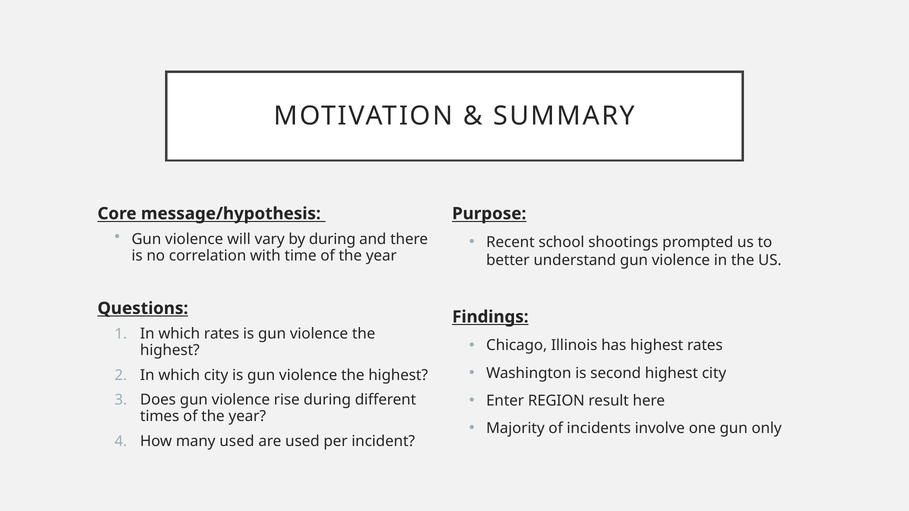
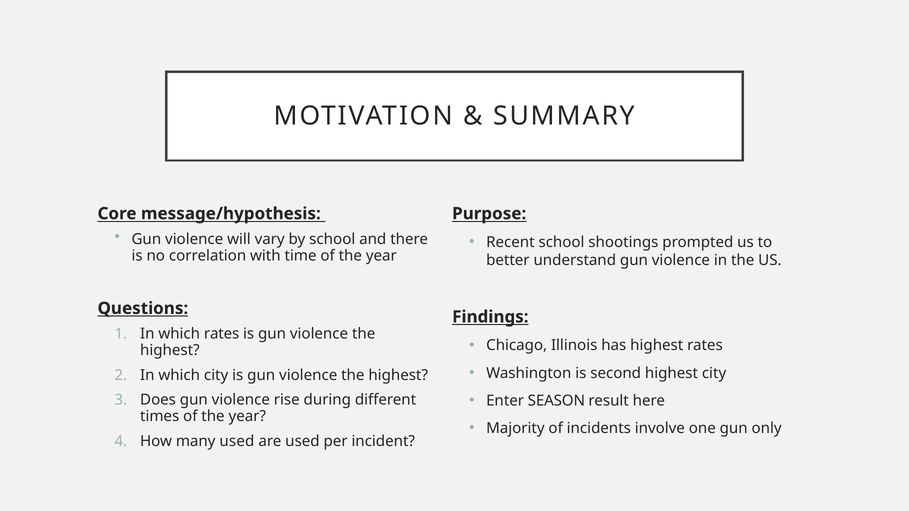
by during: during -> school
REGION: REGION -> SEASON
